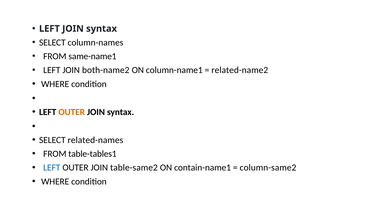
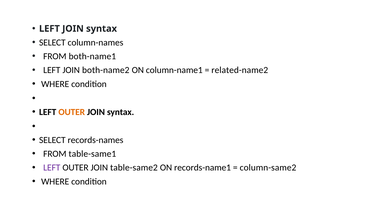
same-name1: same-name1 -> both-name1
related-names: related-names -> records-names
table-tables1: table-tables1 -> table-same1
LEFT at (52, 168) colour: blue -> purple
contain-name1: contain-name1 -> records-name1
